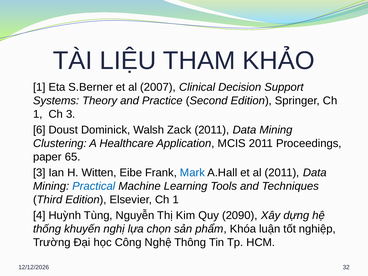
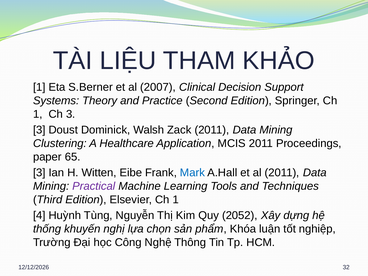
6 at (39, 130): 6 -> 3
Practical colour: blue -> purple
2090: 2090 -> 2052
